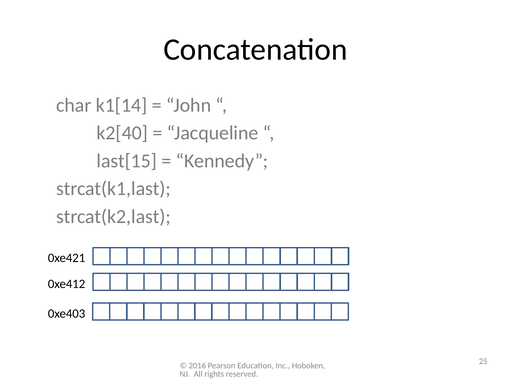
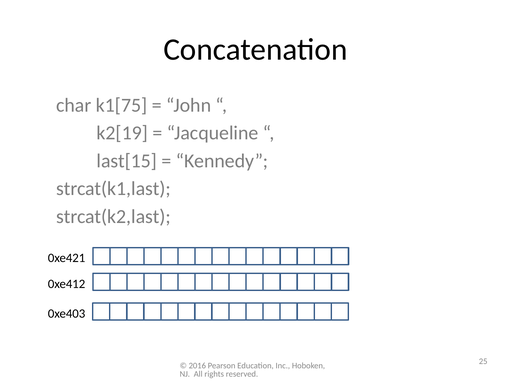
k1[14: k1[14 -> k1[75
k2[40: k2[40 -> k2[19
